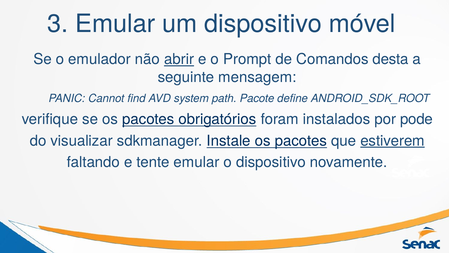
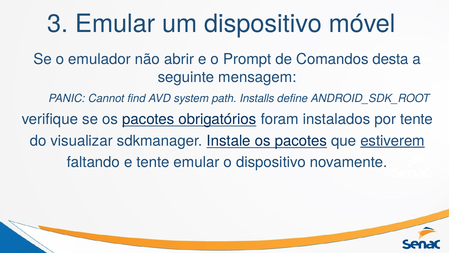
abrir underline: present -> none
Pacote: Pacote -> Installs
por pode: pode -> tente
